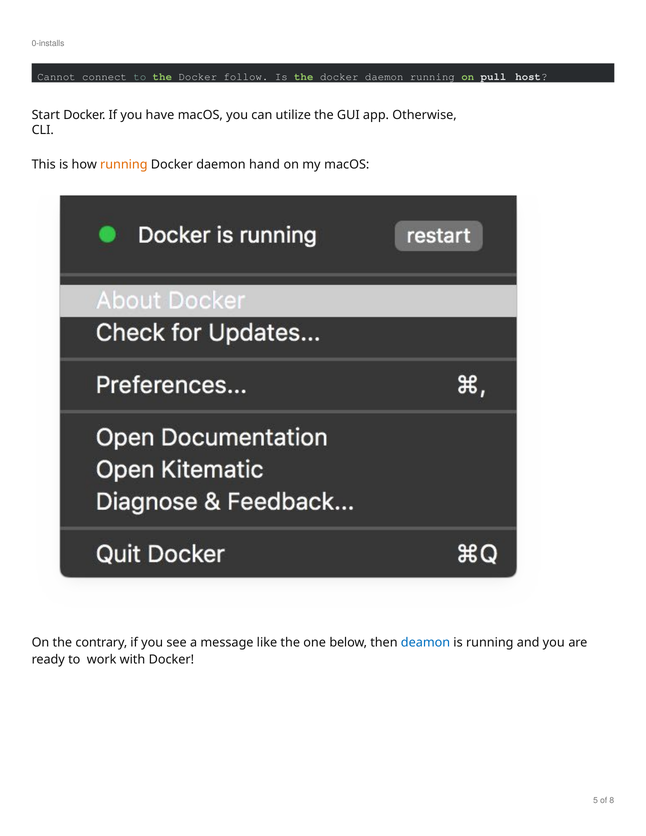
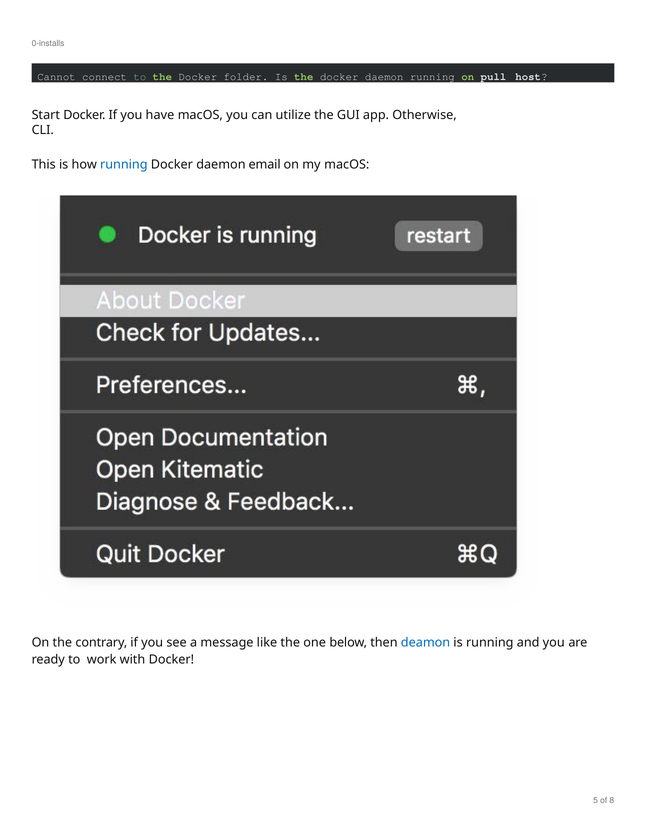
follow: follow -> folder
running at (124, 165) colour: orange -> blue
hand: hand -> email
